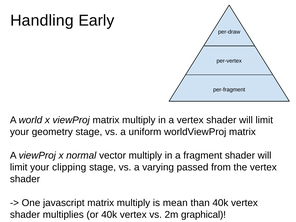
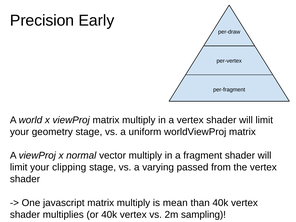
Handling: Handling -> Precision
graphical: graphical -> sampling
